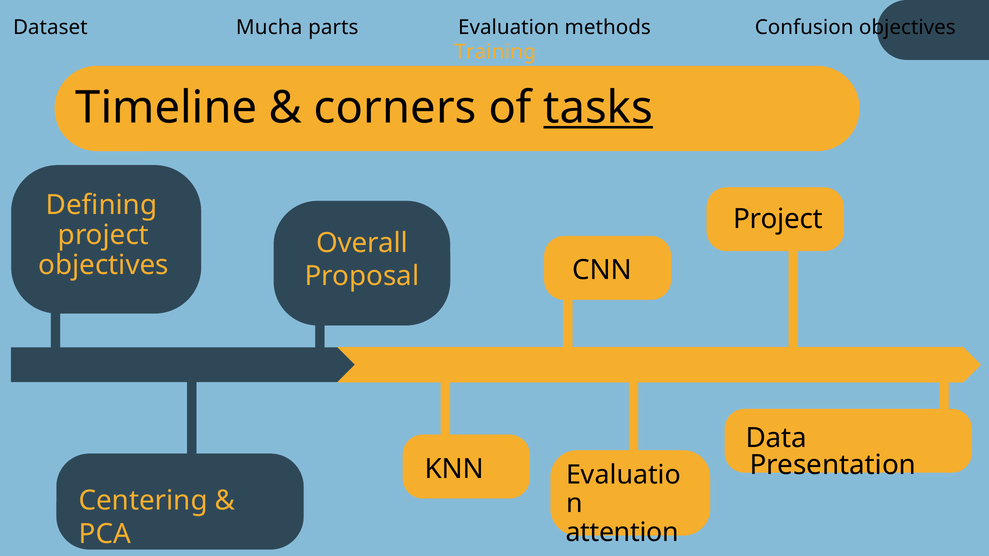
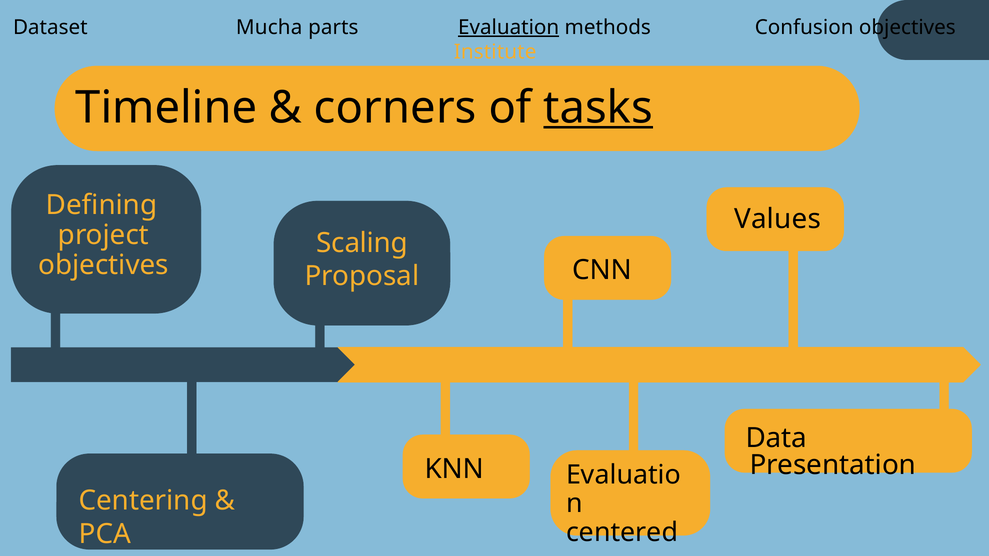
Evaluation underline: none -> present
Training: Training -> Institute
Project at (778, 219): Project -> Values
Overall: Overall -> Scaling
attention: attention -> centered
